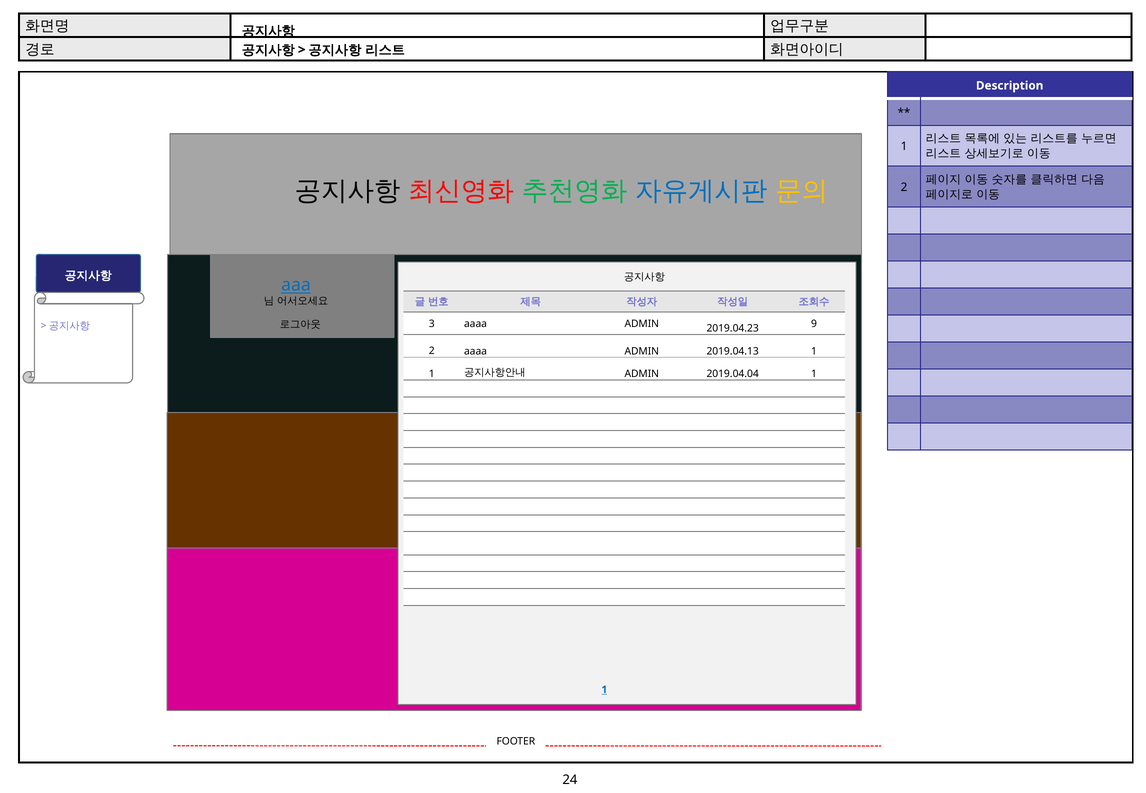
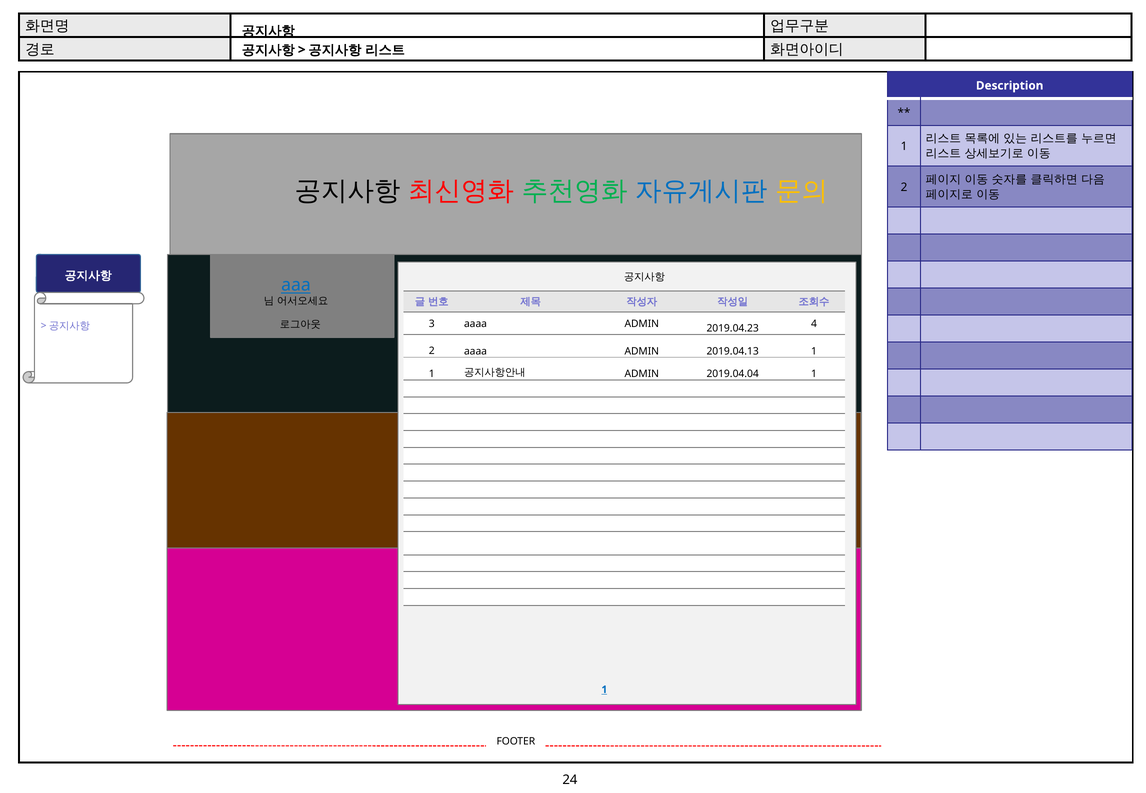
9: 9 -> 4
